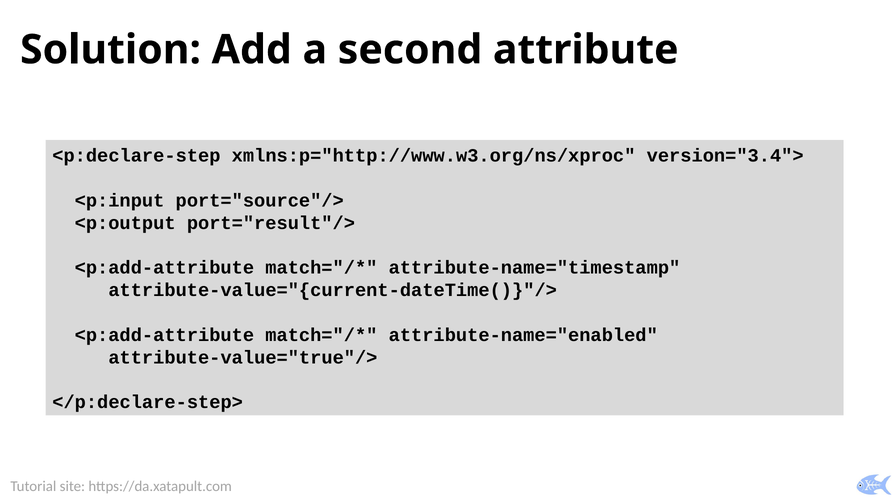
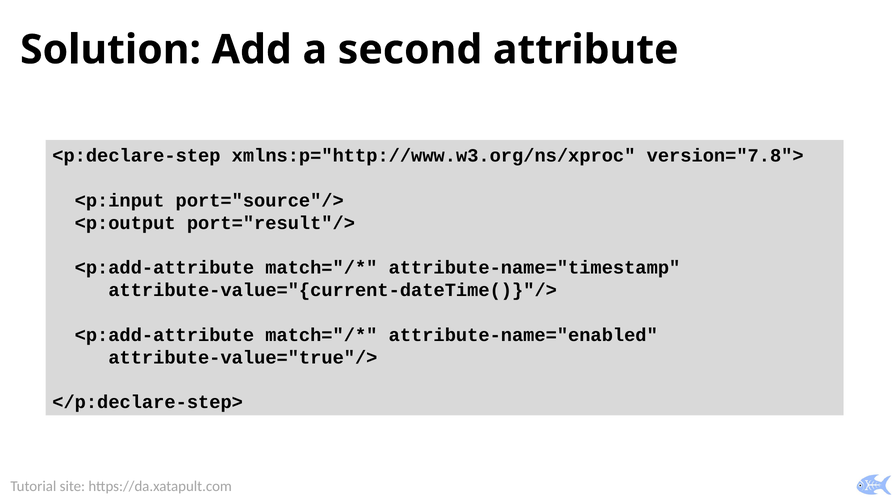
version="3.4">: version="3.4"> -> version="7.8">
